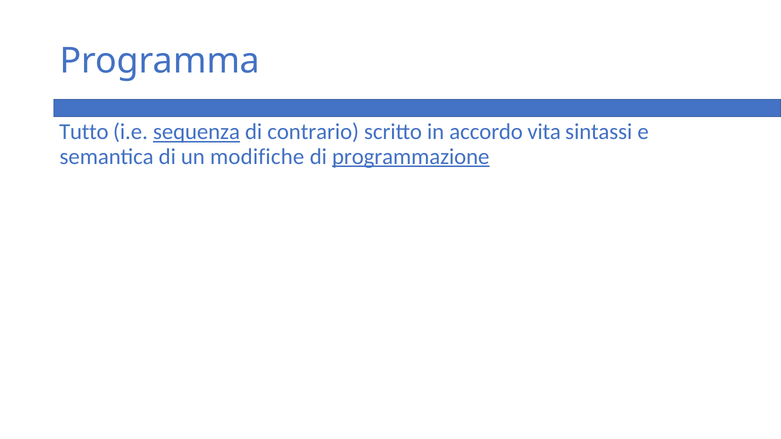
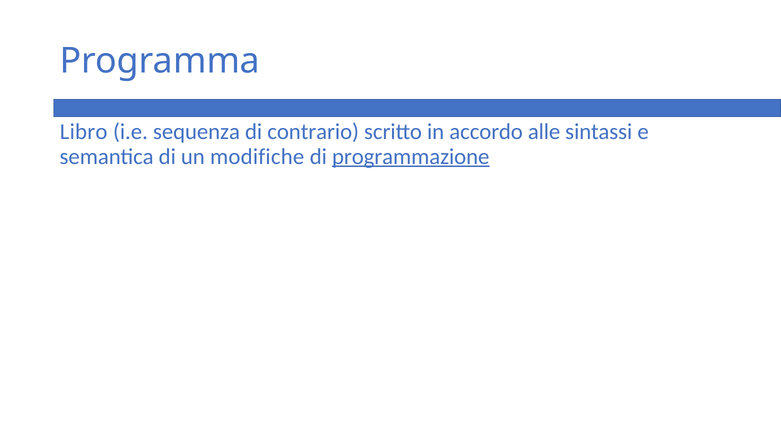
Tutto: Tutto -> Libro
sequenza underline: present -> none
vita: vita -> alle
